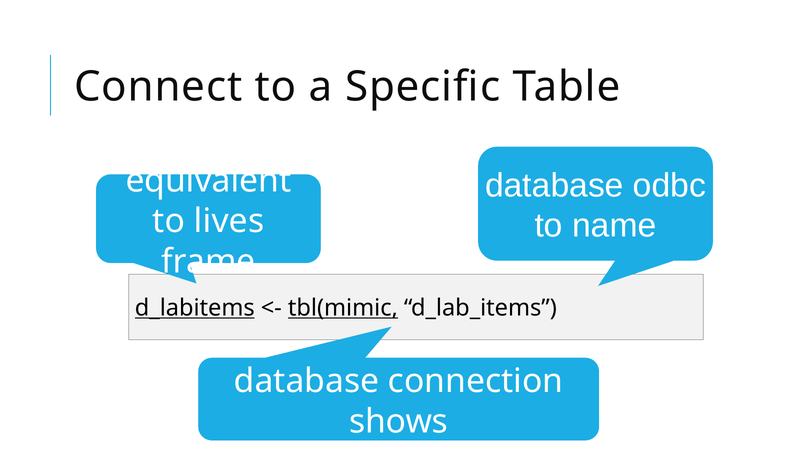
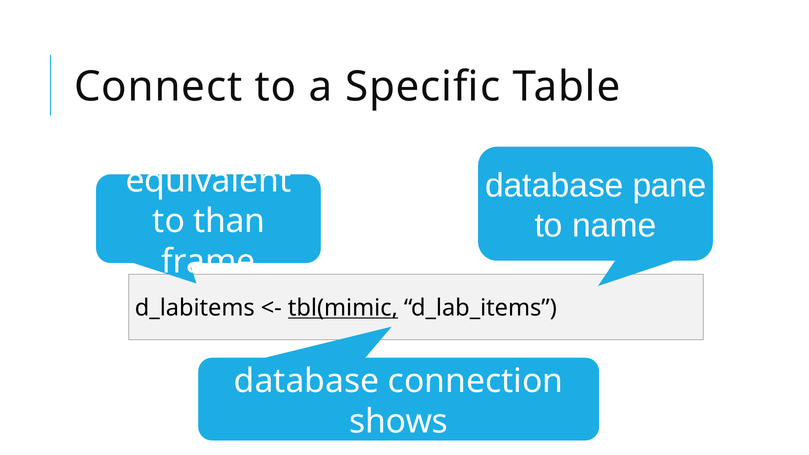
odbc: odbc -> pane
lives: lives -> than
d_labitems underline: present -> none
